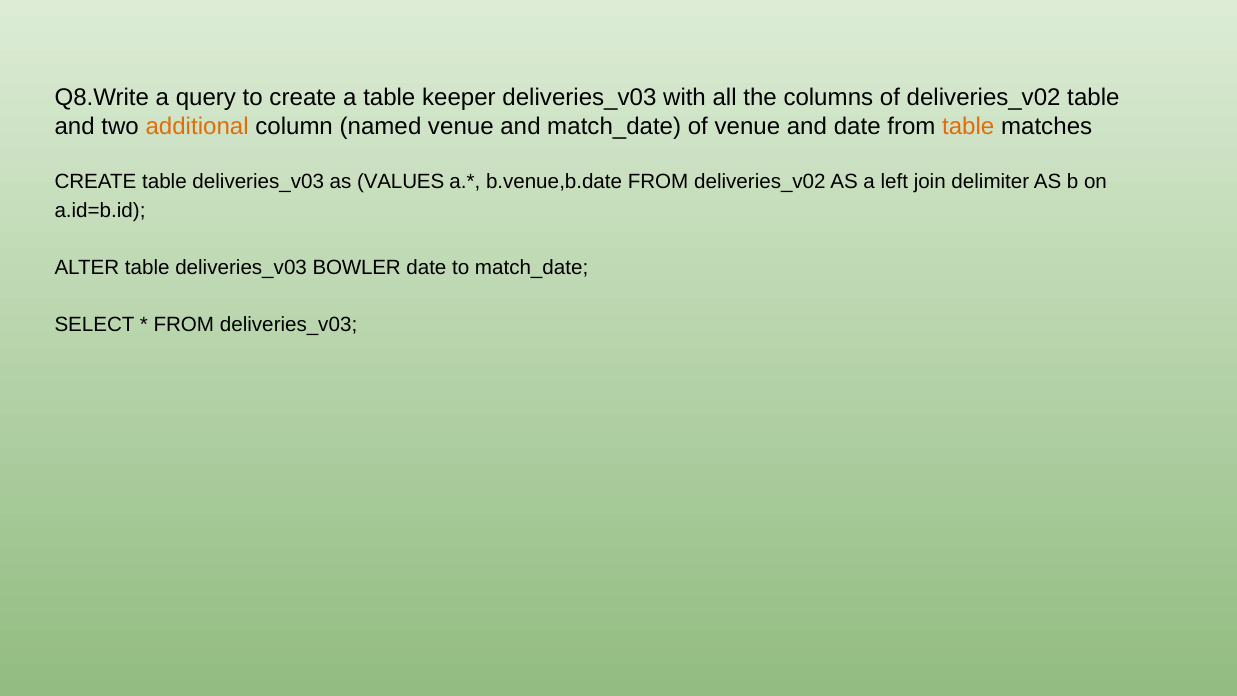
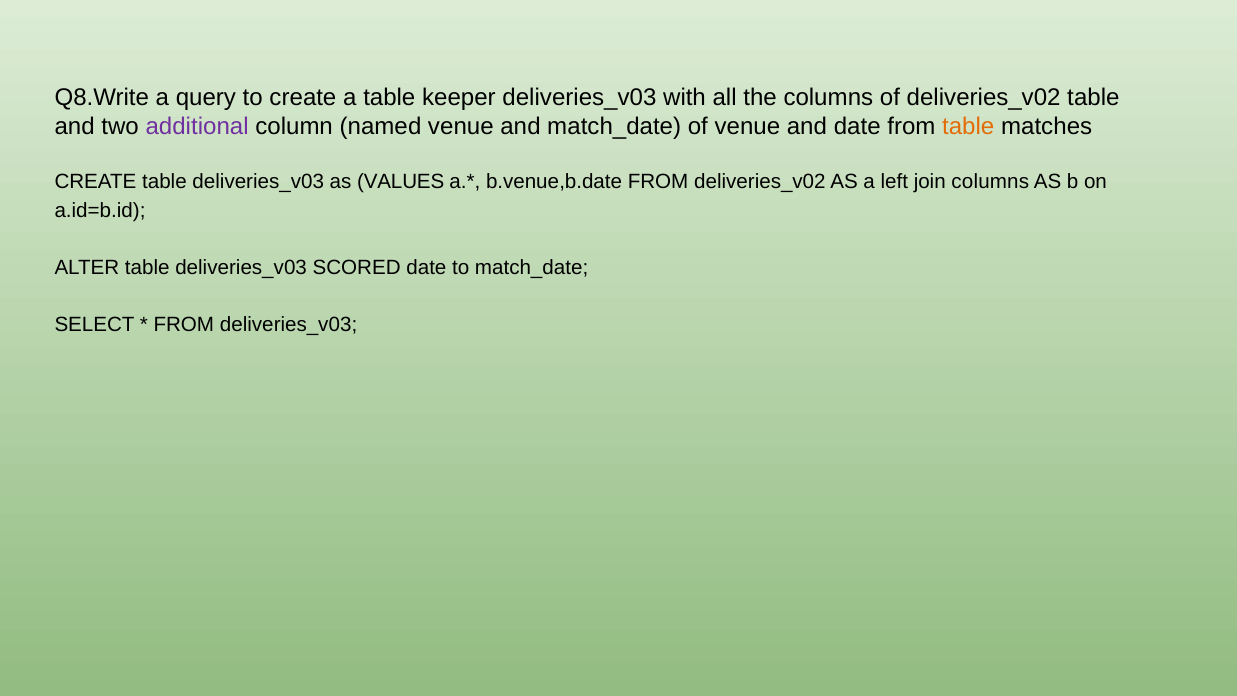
additional colour: orange -> purple
join delimiter: delimiter -> columns
BOWLER: BOWLER -> SCORED
